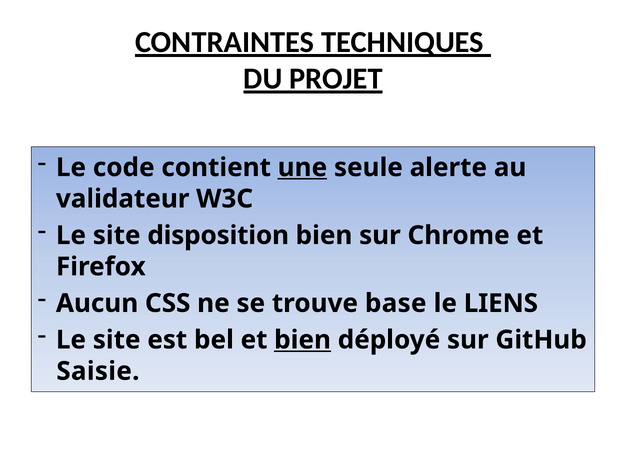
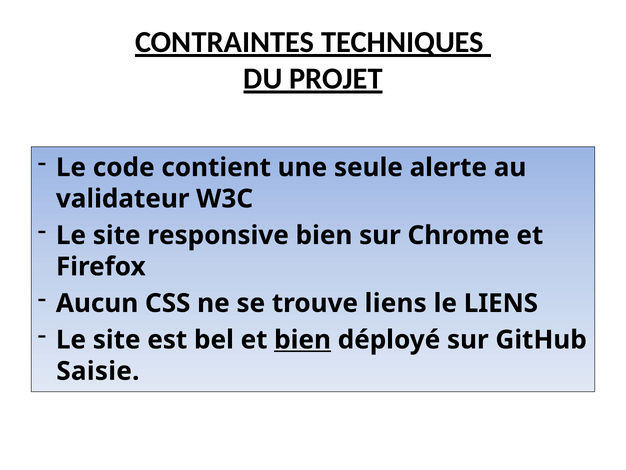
une underline: present -> none
disposition: disposition -> responsive
trouve base: base -> liens
